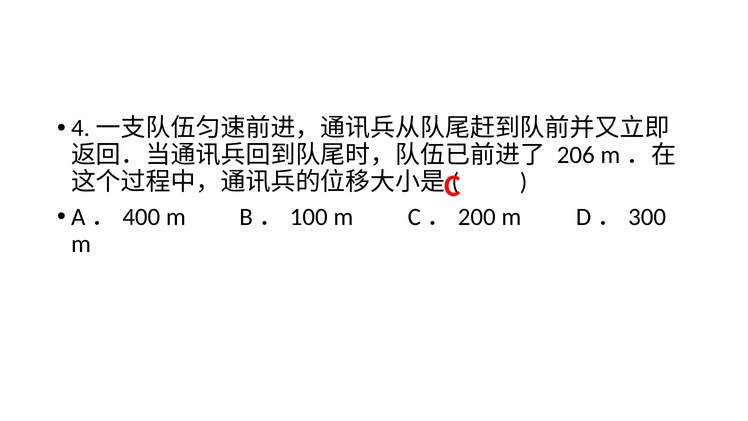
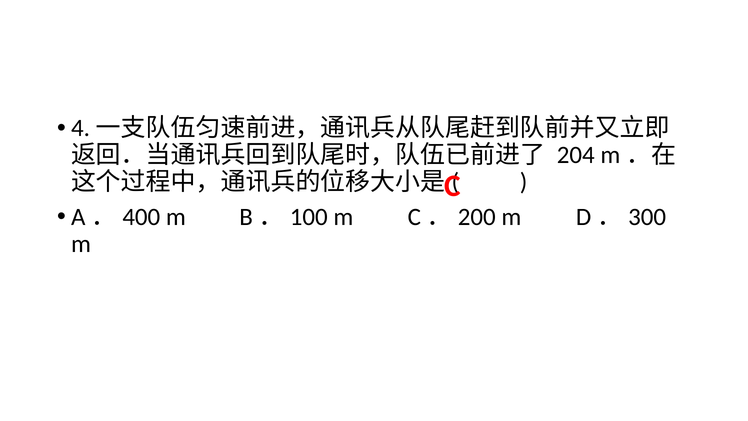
206: 206 -> 204
